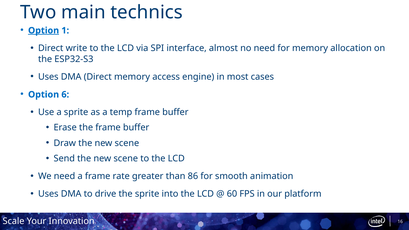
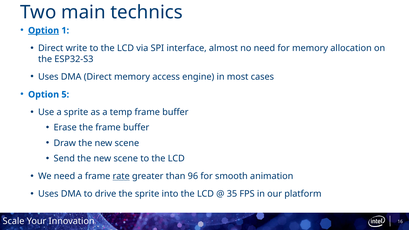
6: 6 -> 5
rate underline: none -> present
86: 86 -> 96
60: 60 -> 35
